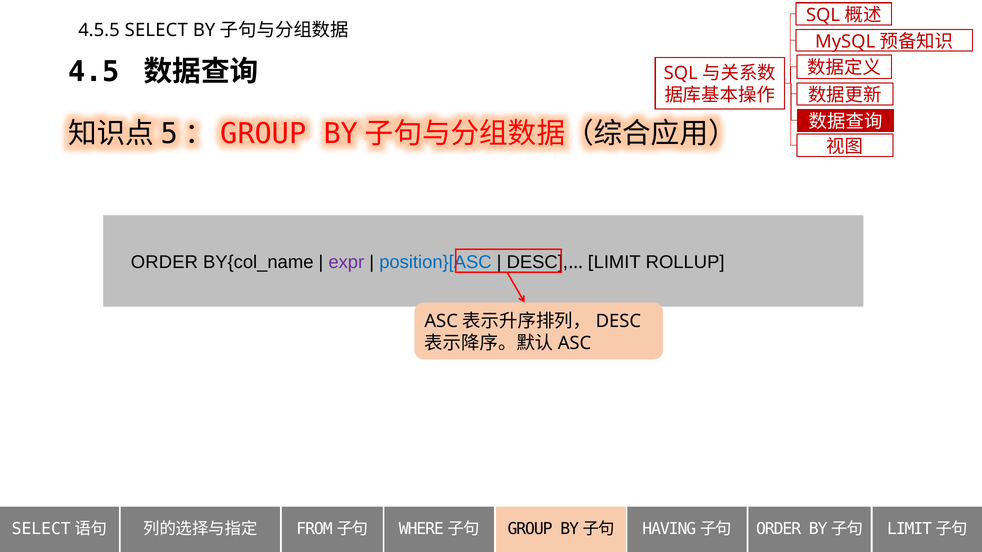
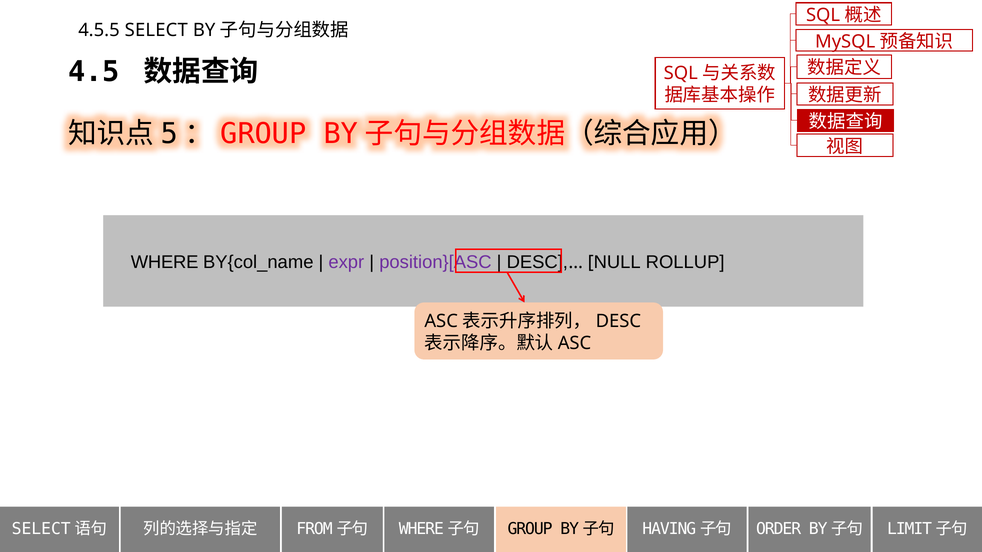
ORDER at (164, 262): ORDER -> WHERE
position}[ASC colour: blue -> purple
LIMIT: LIMIT -> NULL
